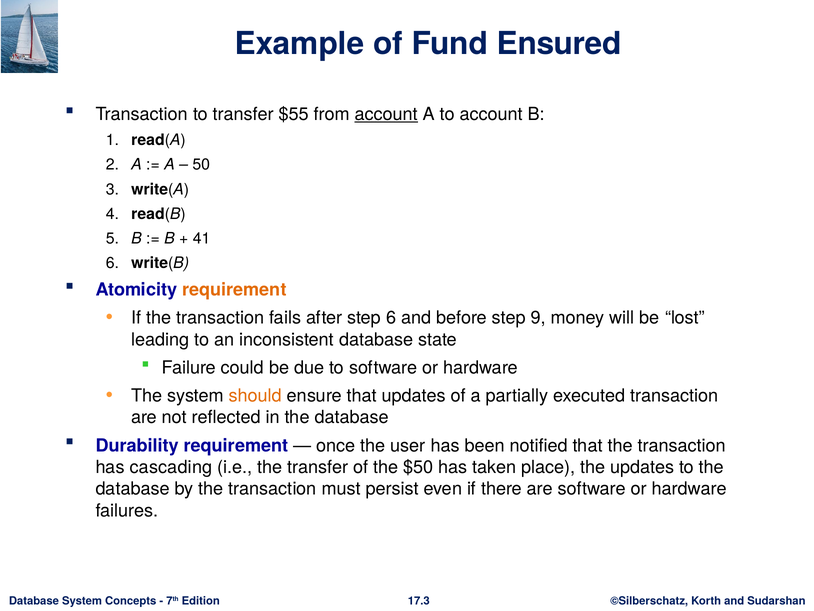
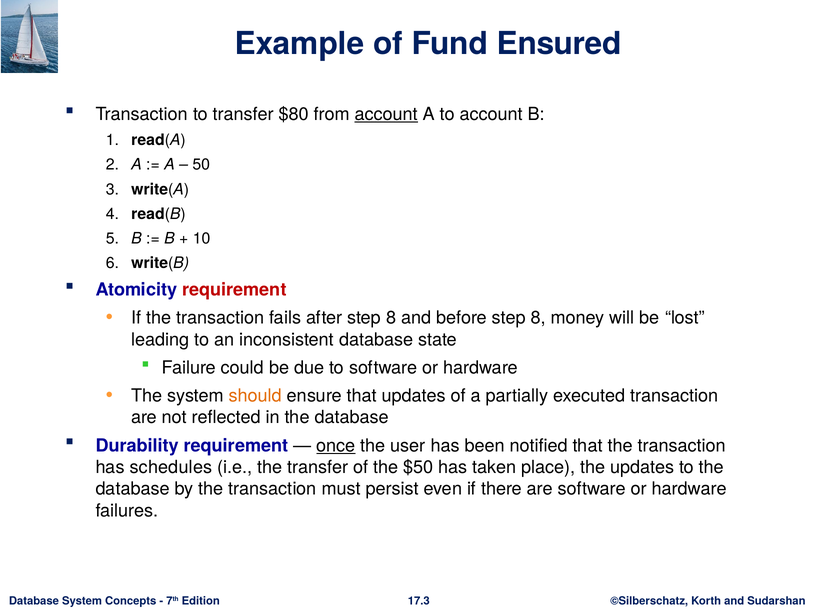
$55: $55 -> $80
41: 41 -> 10
requirement at (234, 290) colour: orange -> red
after step 6: 6 -> 8
before step 9: 9 -> 8
once underline: none -> present
cascading: cascading -> schedules
